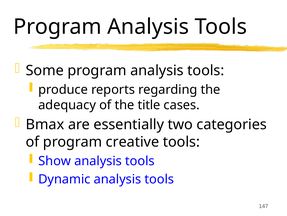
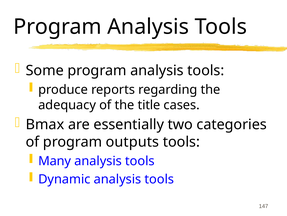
creative: creative -> outputs
Show: Show -> Many
